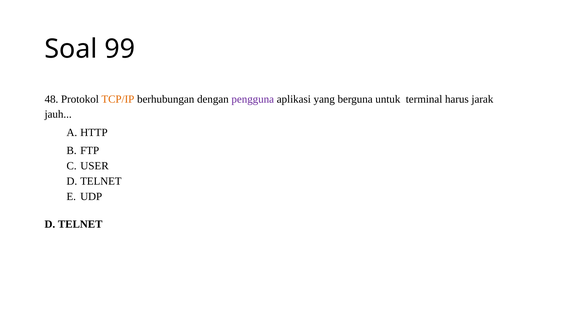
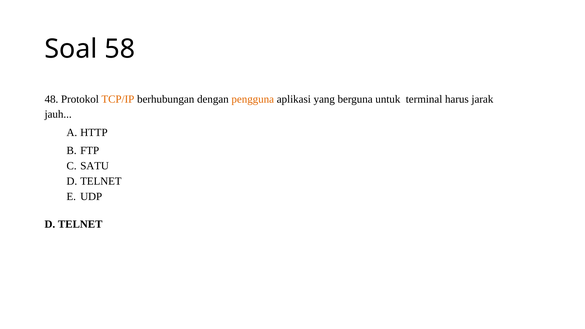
99: 99 -> 58
pengguna colour: purple -> orange
USER: USER -> SATU
